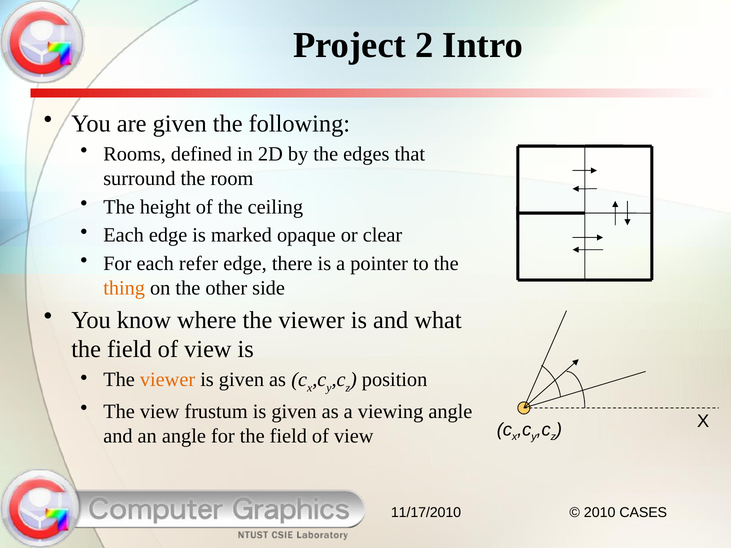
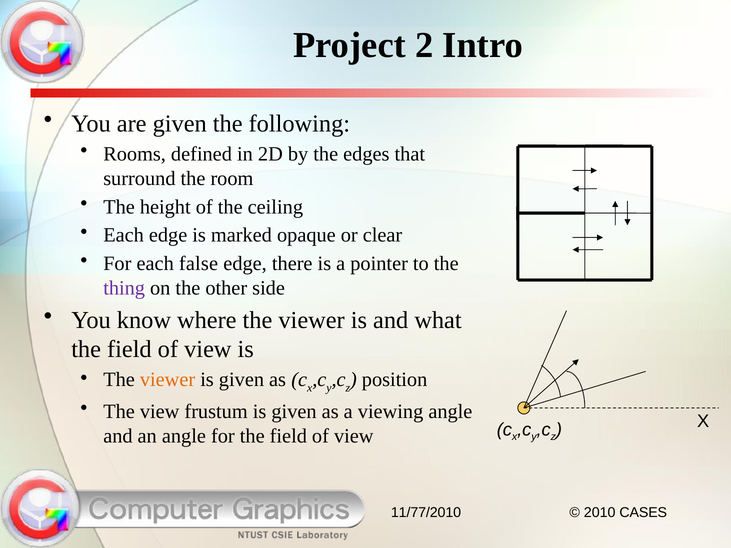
refer: refer -> false
thing colour: orange -> purple
11/17/2010: 11/17/2010 -> 11/77/2010
